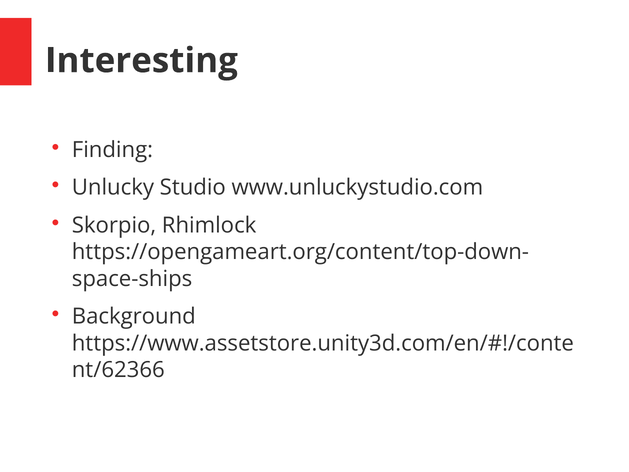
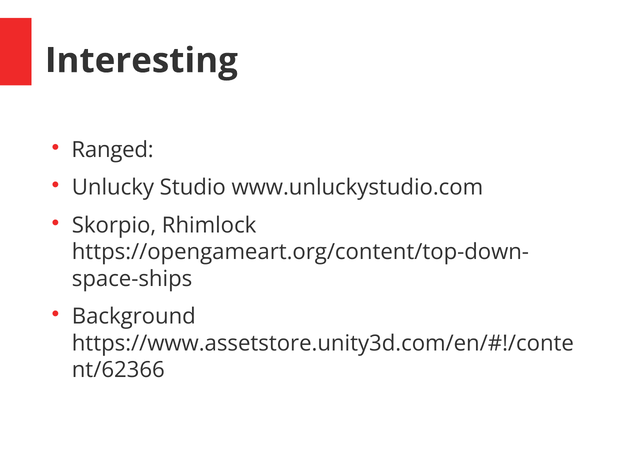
Finding: Finding -> Ranged
